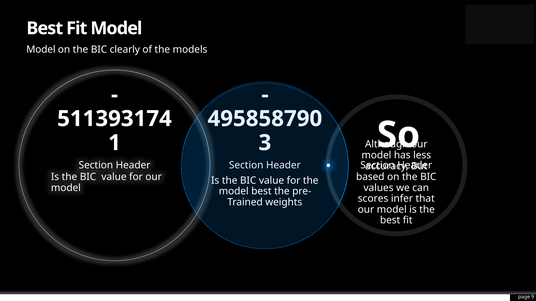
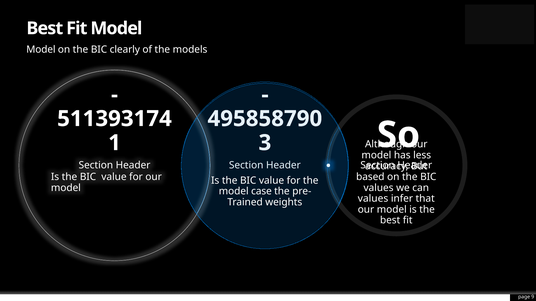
model best: best -> case
scores at (373, 199): scores -> values
